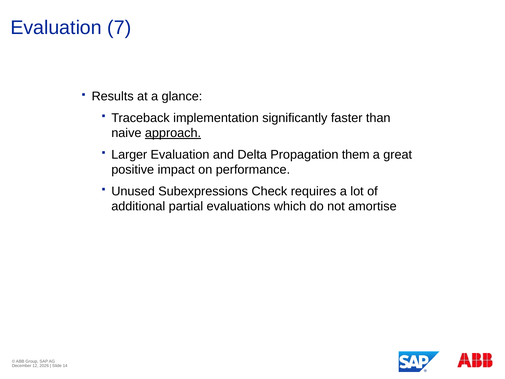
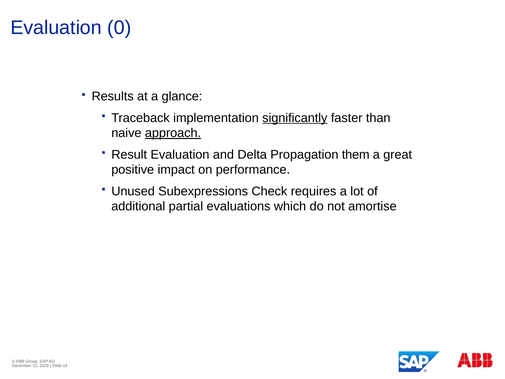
7: 7 -> 0
significantly underline: none -> present
Larger: Larger -> Result
